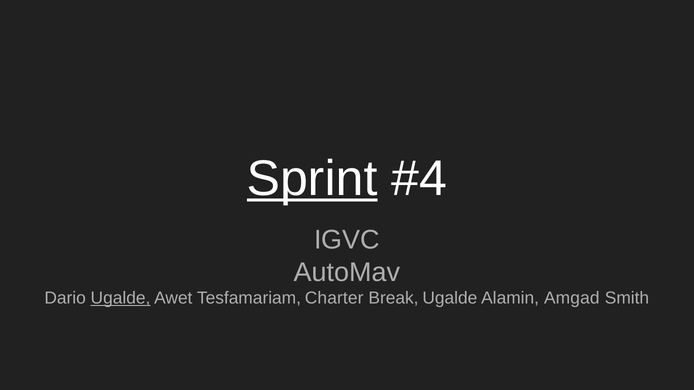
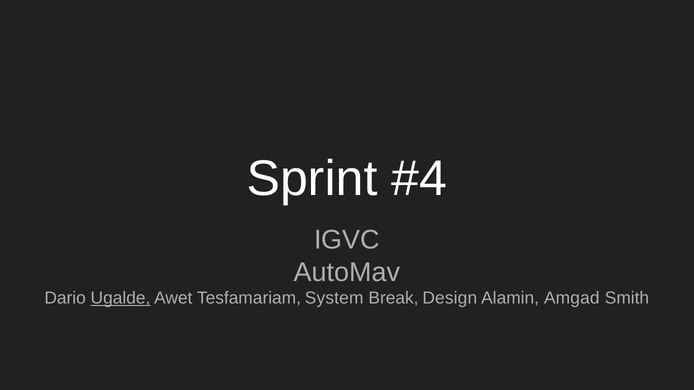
Sprint underline: present -> none
Charter: Charter -> System
Break Ugalde: Ugalde -> Design
